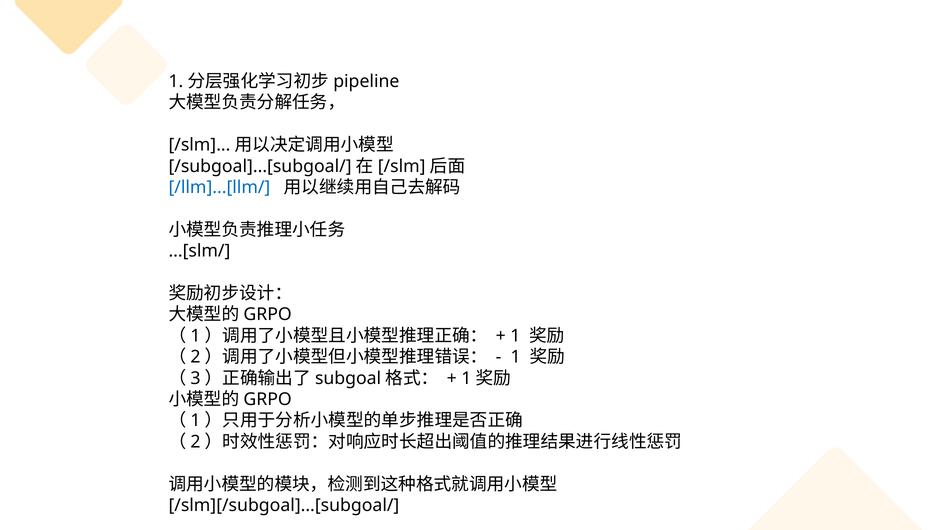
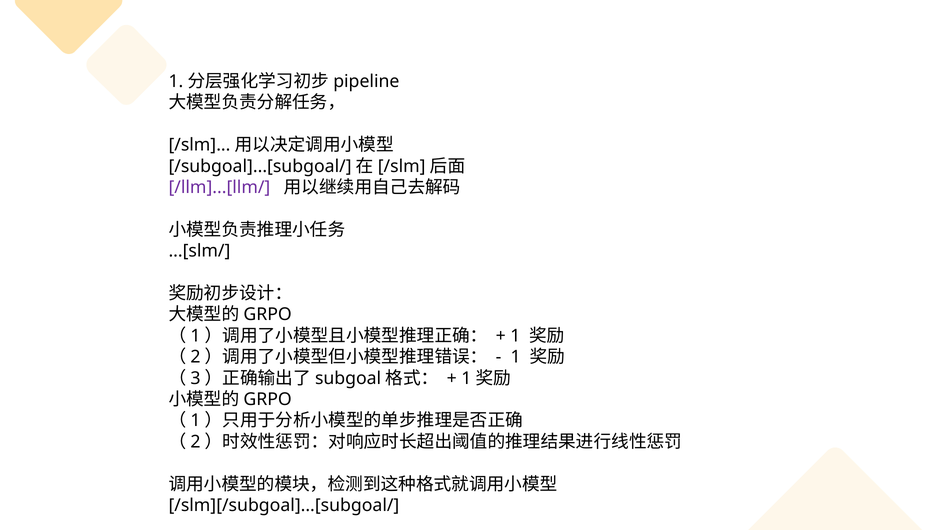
/llm]...[llm/ colour: blue -> purple
